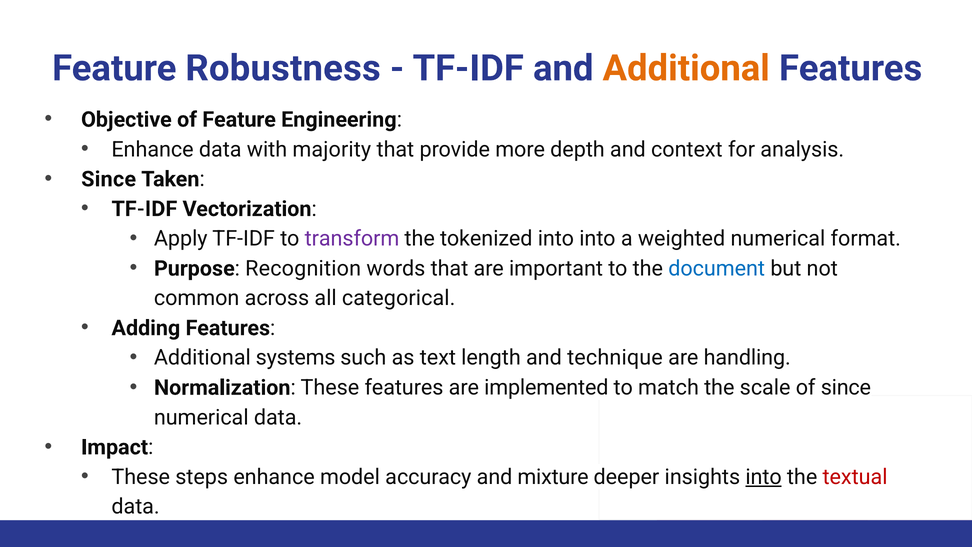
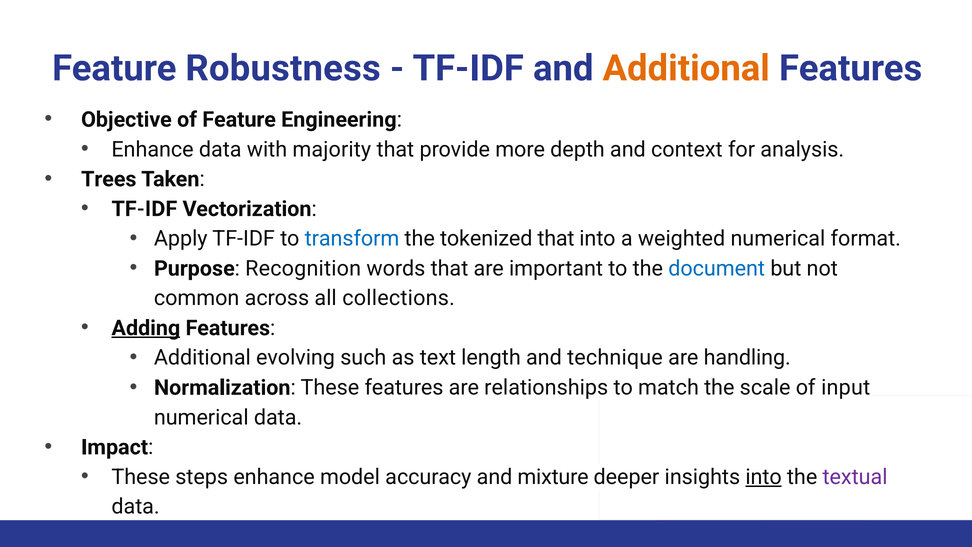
Since at (109, 179): Since -> Trees
transform colour: purple -> blue
tokenized into: into -> that
categorical: categorical -> collections
Adding underline: none -> present
systems: systems -> evolving
implemented: implemented -> relationships
of since: since -> input
textual colour: red -> purple
